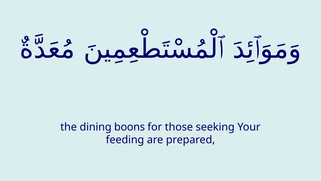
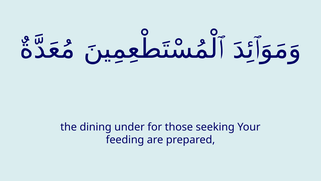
boons: boons -> under
